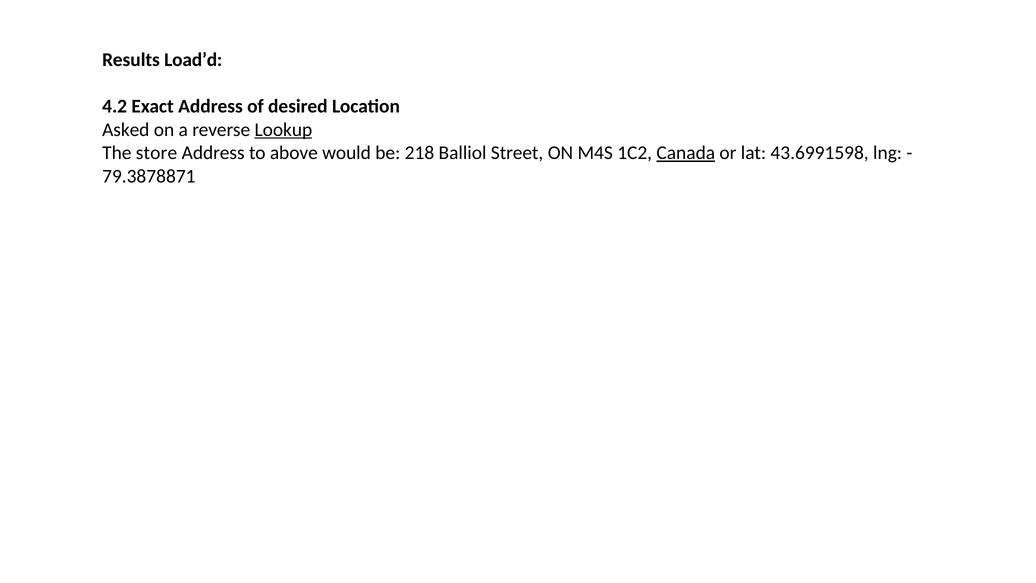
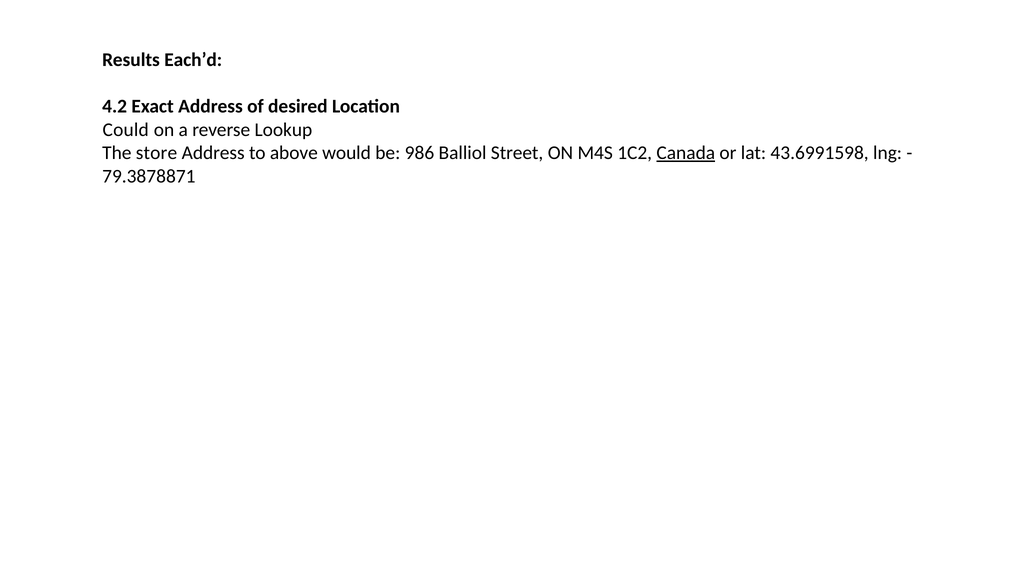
Load’d: Load’d -> Each’d
Asked: Asked -> Could
Lookup underline: present -> none
218: 218 -> 986
